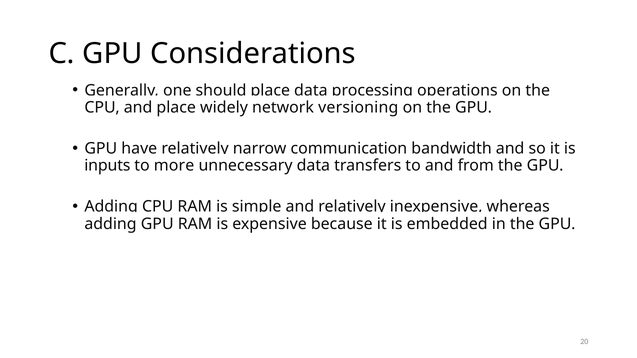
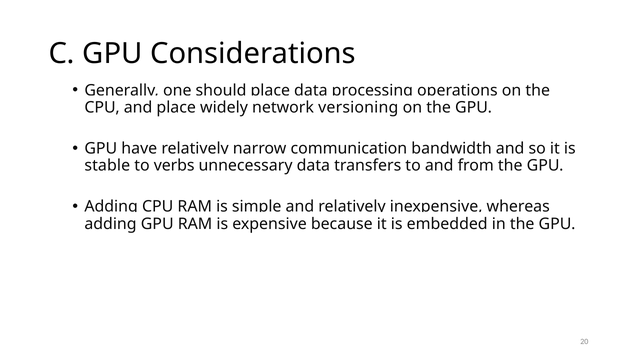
inputs: inputs -> stable
more: more -> verbs
